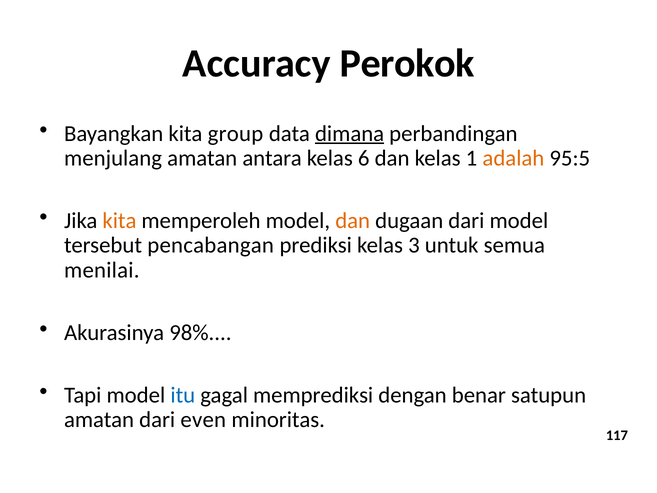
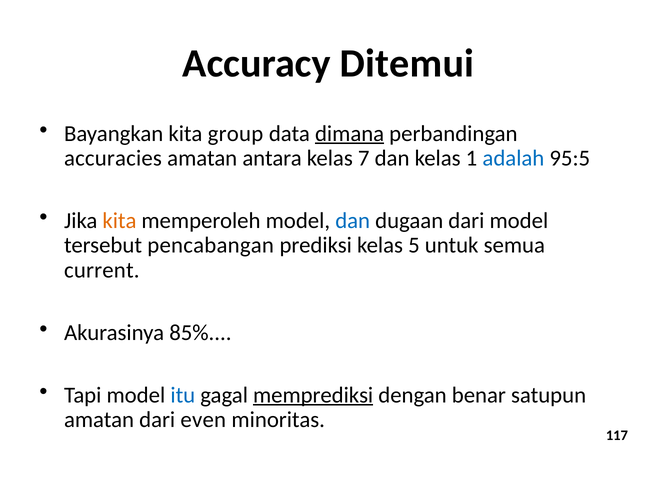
Perokok: Perokok -> Ditemui
menjulang: menjulang -> accuracies
6: 6 -> 7
adalah colour: orange -> blue
dan at (353, 221) colour: orange -> blue
3: 3 -> 5
menilai: menilai -> current
98%: 98% -> 85%
memprediksi underline: none -> present
